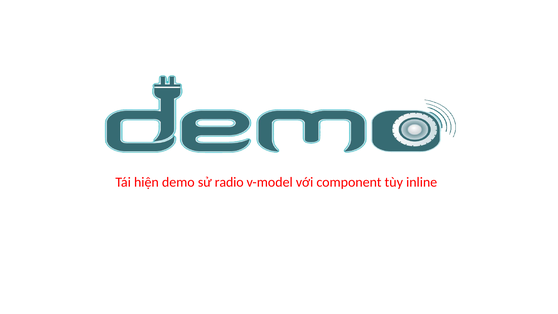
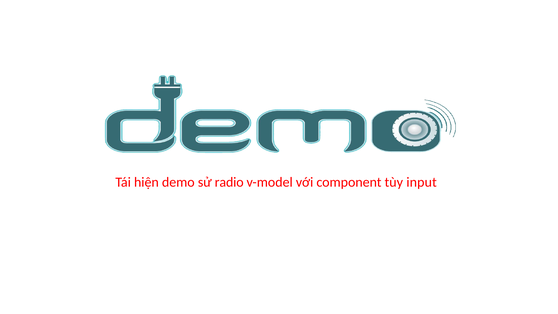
inline: inline -> input
